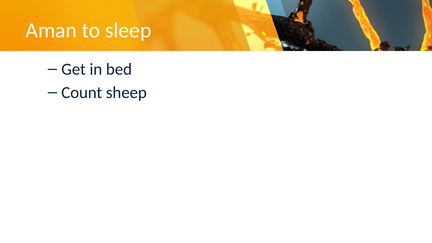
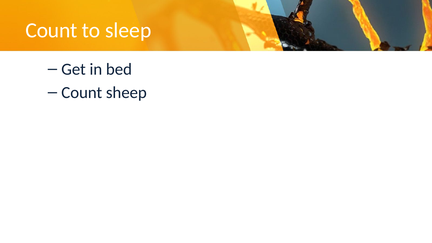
Aman at (51, 30): Aman -> Count
